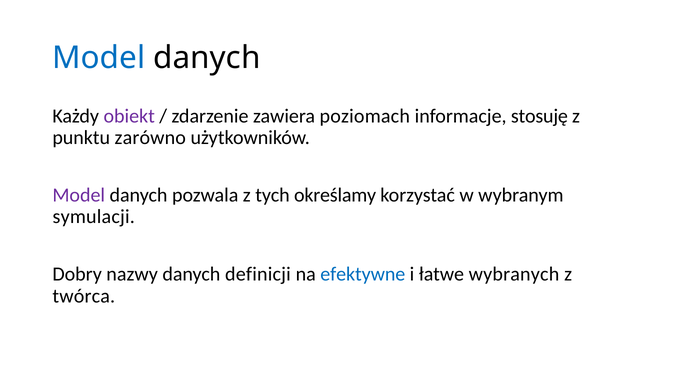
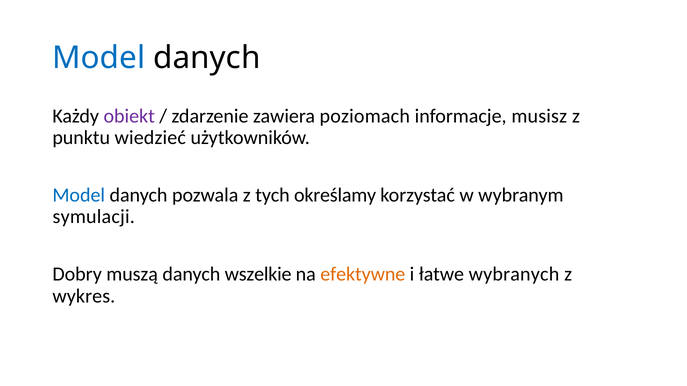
stosuję: stosuję -> musisz
zarówno: zarówno -> wiedzieć
Model at (79, 195) colour: purple -> blue
nazwy: nazwy -> muszą
definicji: definicji -> wszelkie
efektywne colour: blue -> orange
twórca: twórca -> wykres
